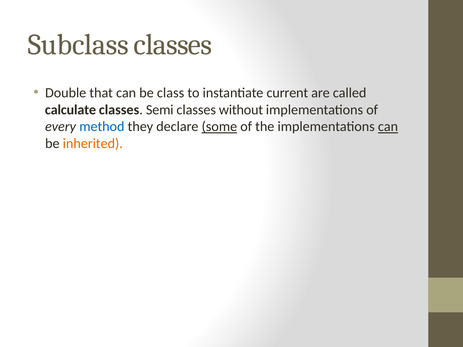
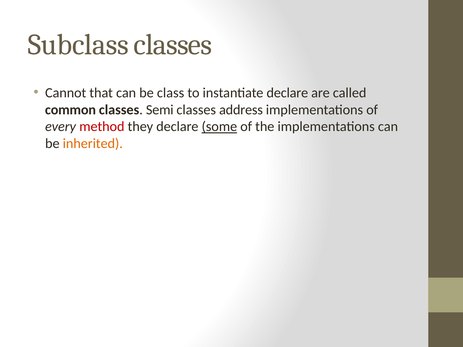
Double: Double -> Cannot
instantiate current: current -> declare
calculate: calculate -> common
without: without -> address
method colour: blue -> red
can at (388, 127) underline: present -> none
